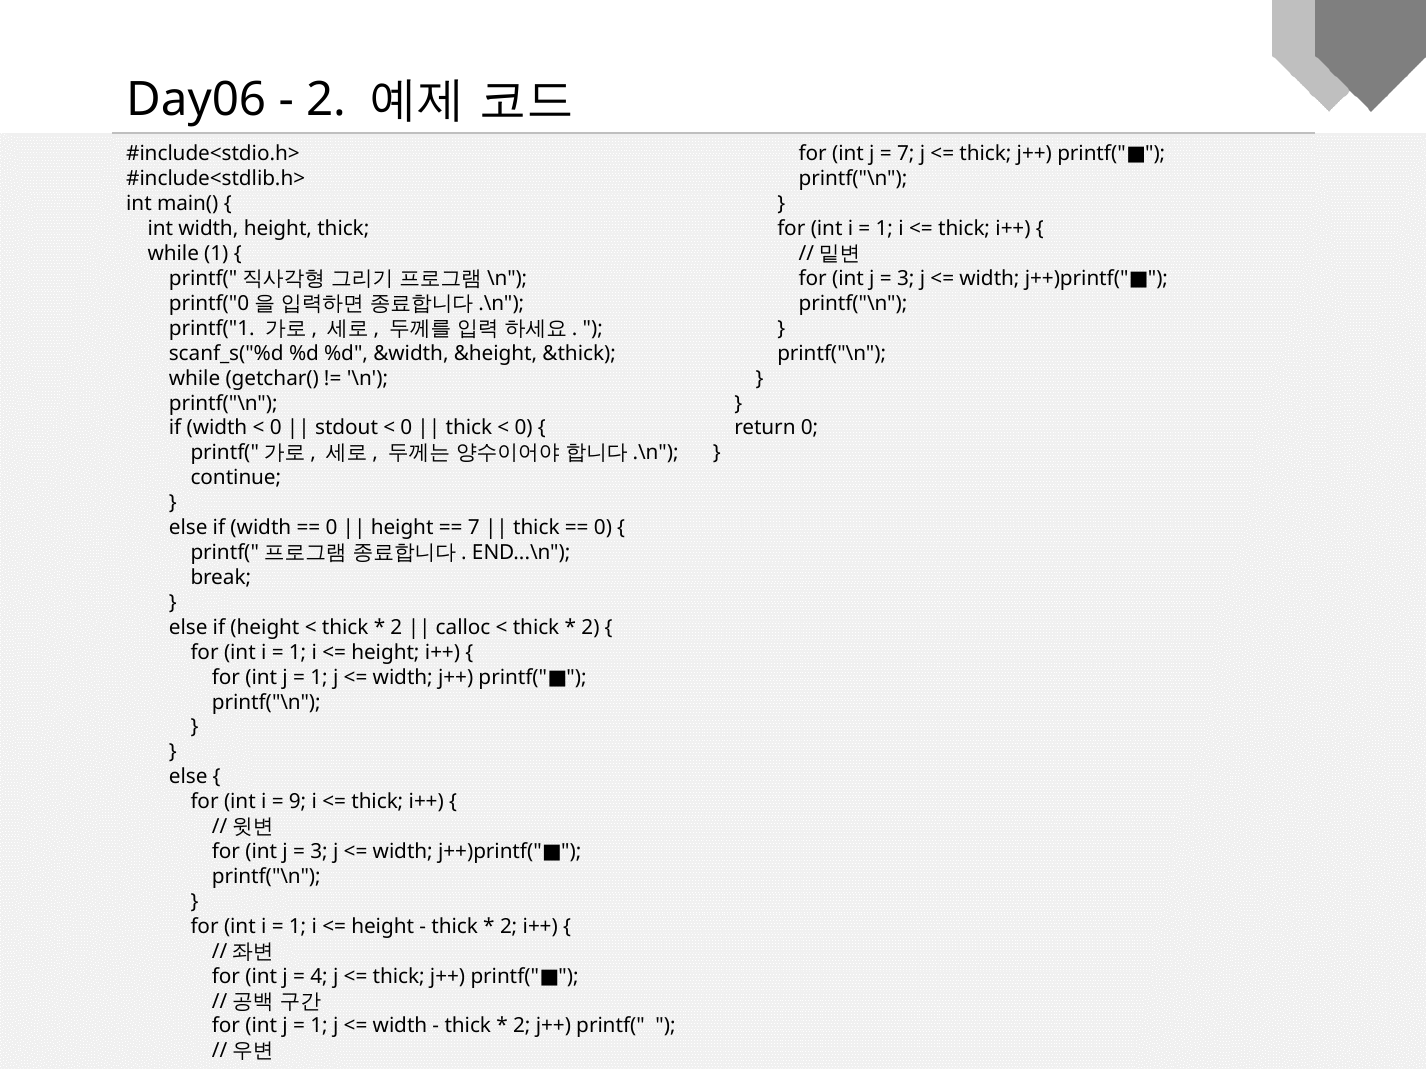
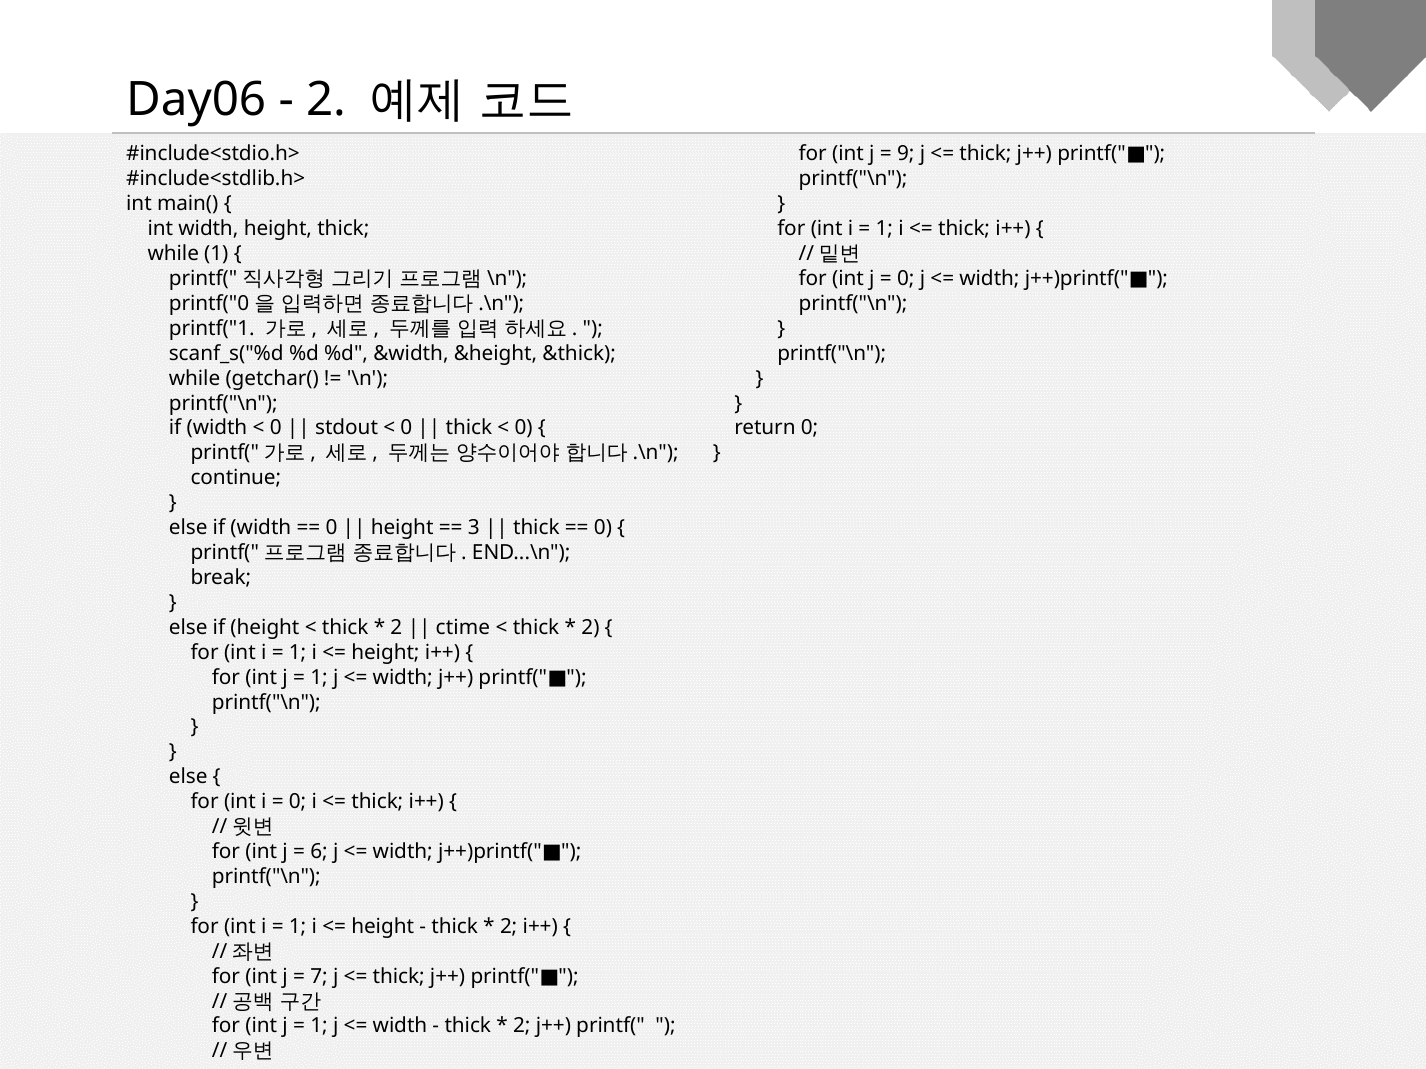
7 at (906, 154): 7 -> 9
3 at (906, 279): 3 -> 0
7 at (474, 528): 7 -> 3
calloc: calloc -> ctime
9 at (298, 802): 9 -> 0
3 at (319, 852): 3 -> 6
4: 4 -> 7
